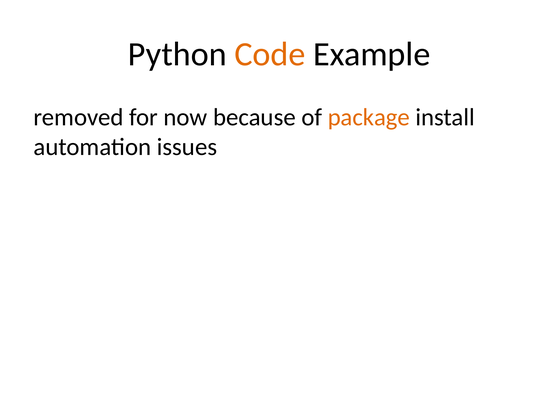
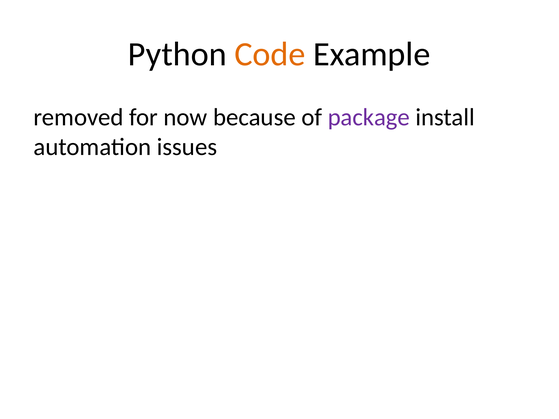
package colour: orange -> purple
